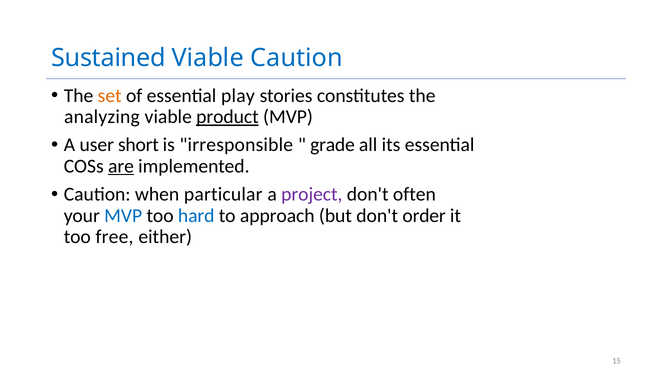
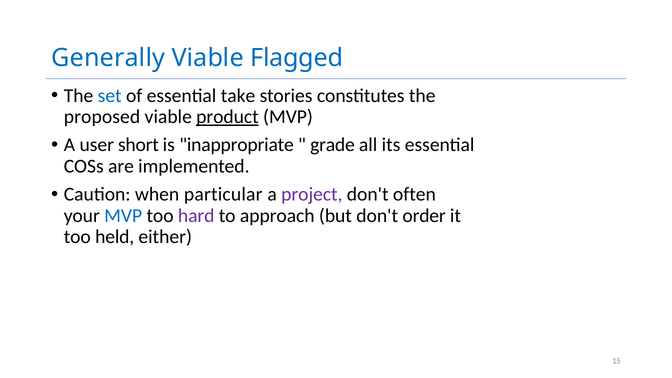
Sustained: Sustained -> Generally
Viable Caution: Caution -> Flagged
set colour: orange -> blue
play: play -> take
analyzing: analyzing -> proposed
irresponsible: irresponsible -> inappropriate
are underline: present -> none
hard colour: blue -> purple
free: free -> held
